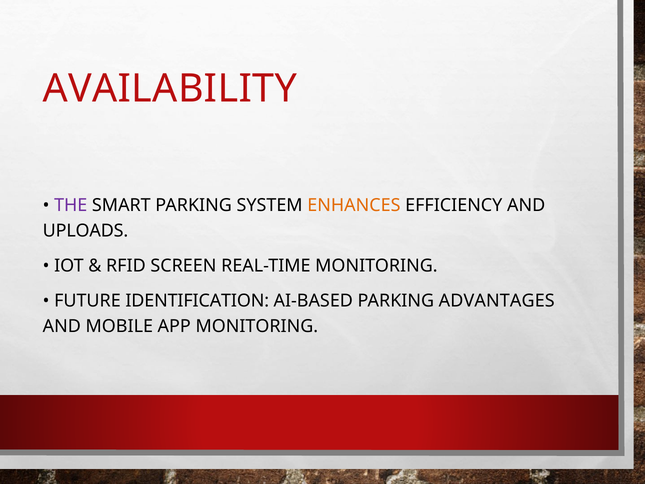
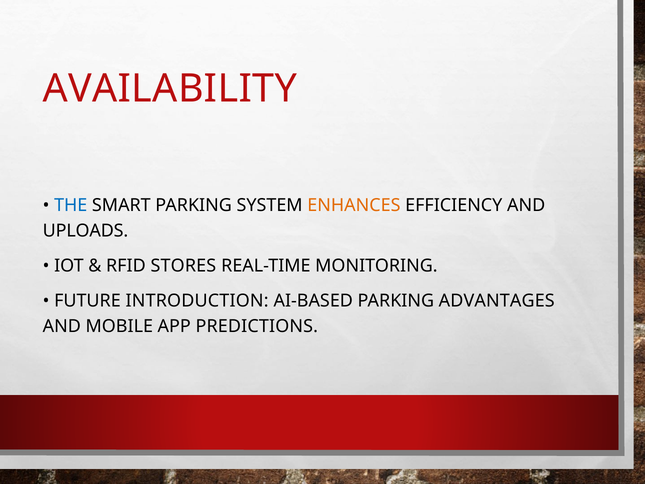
THE colour: purple -> blue
SCREEN: SCREEN -> STORES
IDENTIFICATION: IDENTIFICATION -> INTRODUCTION
APP MONITORING: MONITORING -> PREDICTIONS
